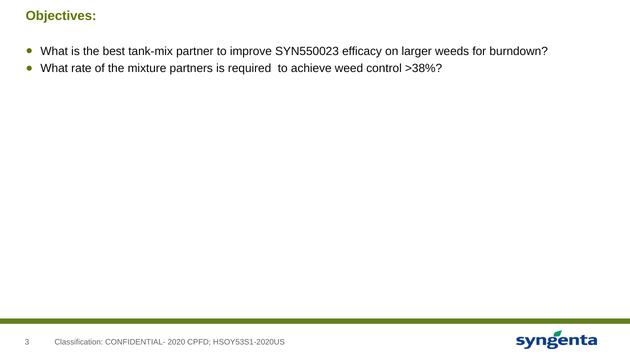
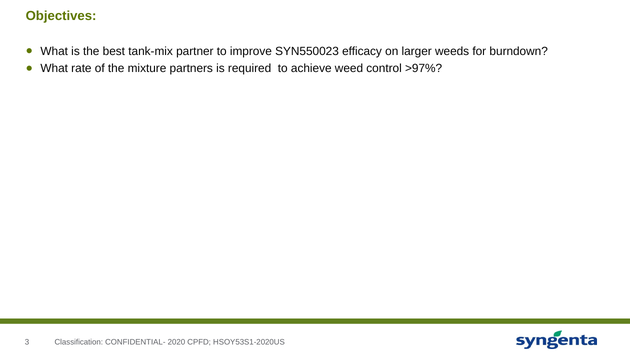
>38%: >38% -> >97%
